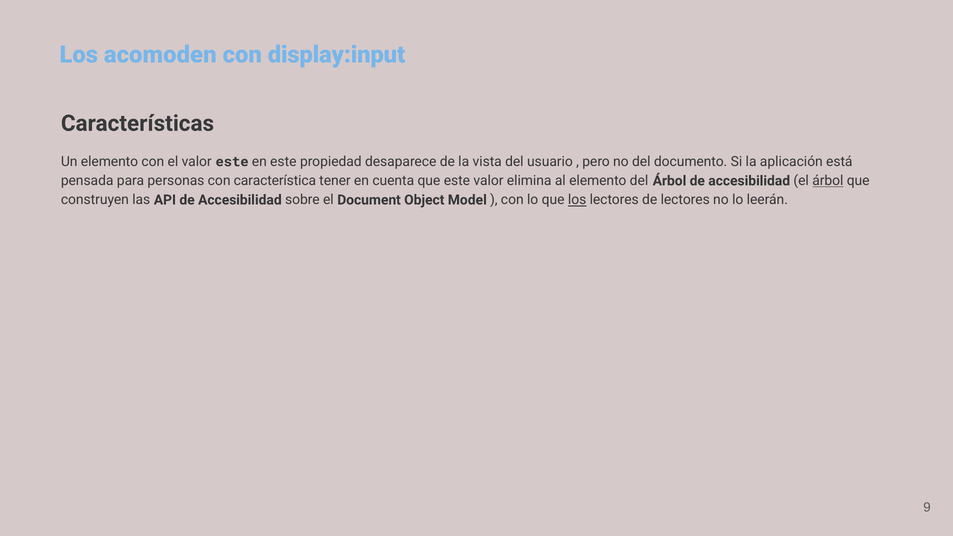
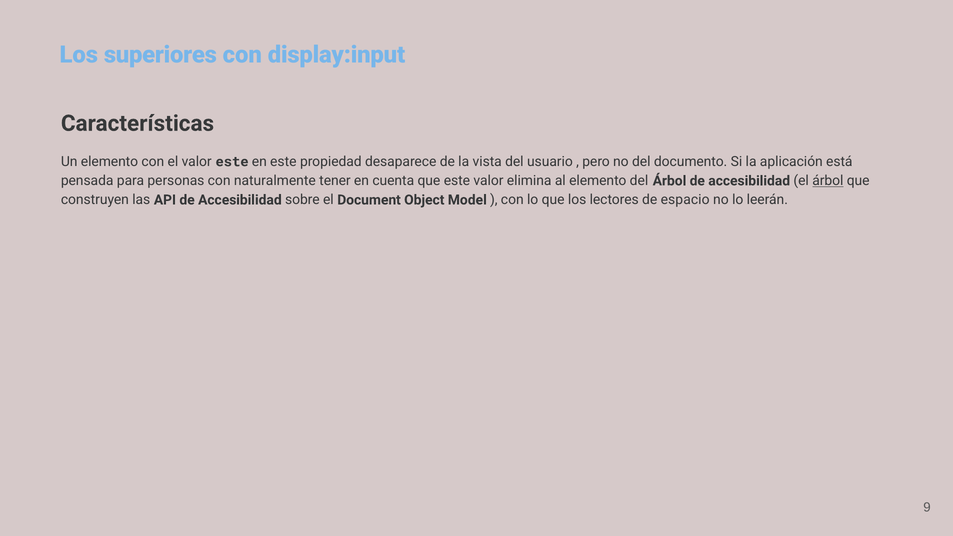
acomoden: acomoden -> superiores
característica: característica -> naturalmente
los at (577, 200) underline: present -> none
de lectores: lectores -> espacio
